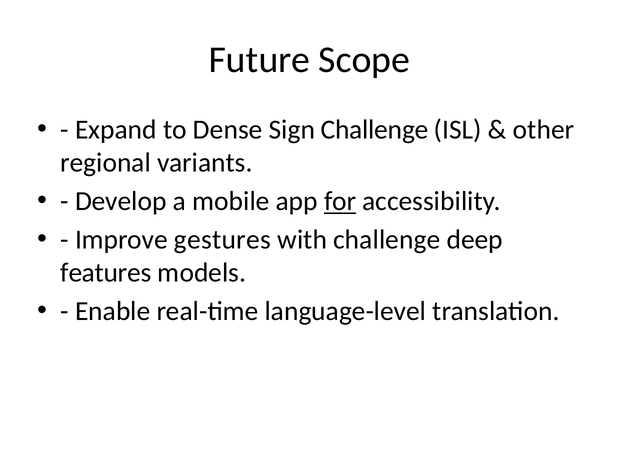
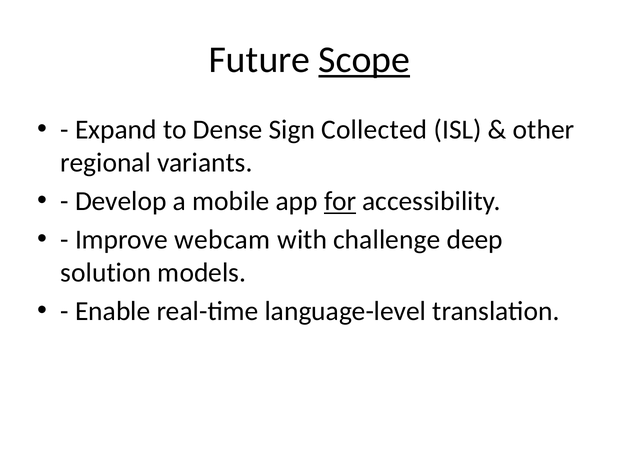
Scope underline: none -> present
Sign Challenge: Challenge -> Collected
gestures: gestures -> webcam
features: features -> solution
